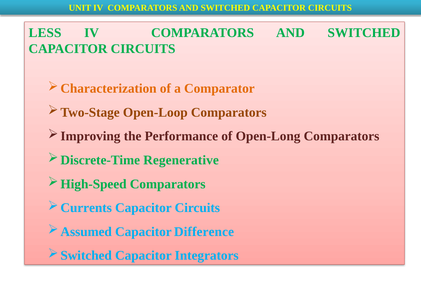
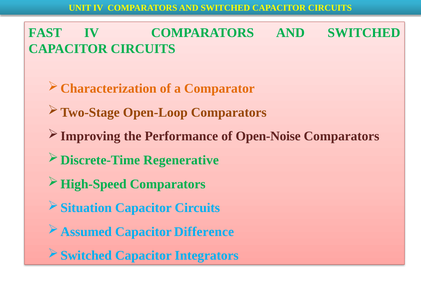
LESS: LESS -> FAST
Open-Long: Open-Long -> Open-Noise
Currents: Currents -> Situation
